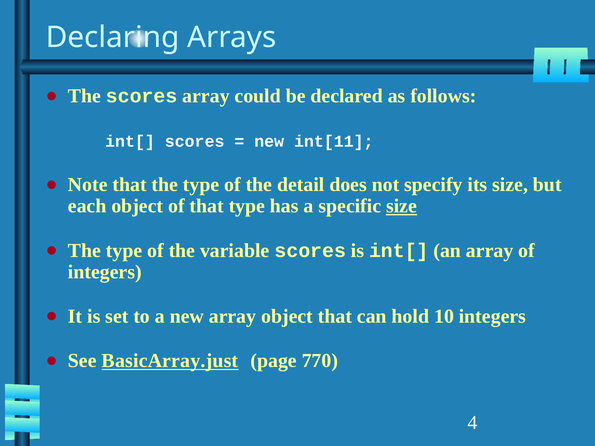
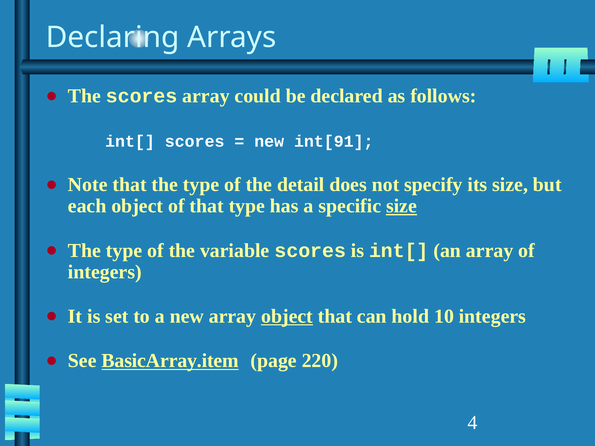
int[11: int[11 -> int[91
object at (287, 316) underline: none -> present
BasicArray.just: BasicArray.just -> BasicArray.item
770: 770 -> 220
